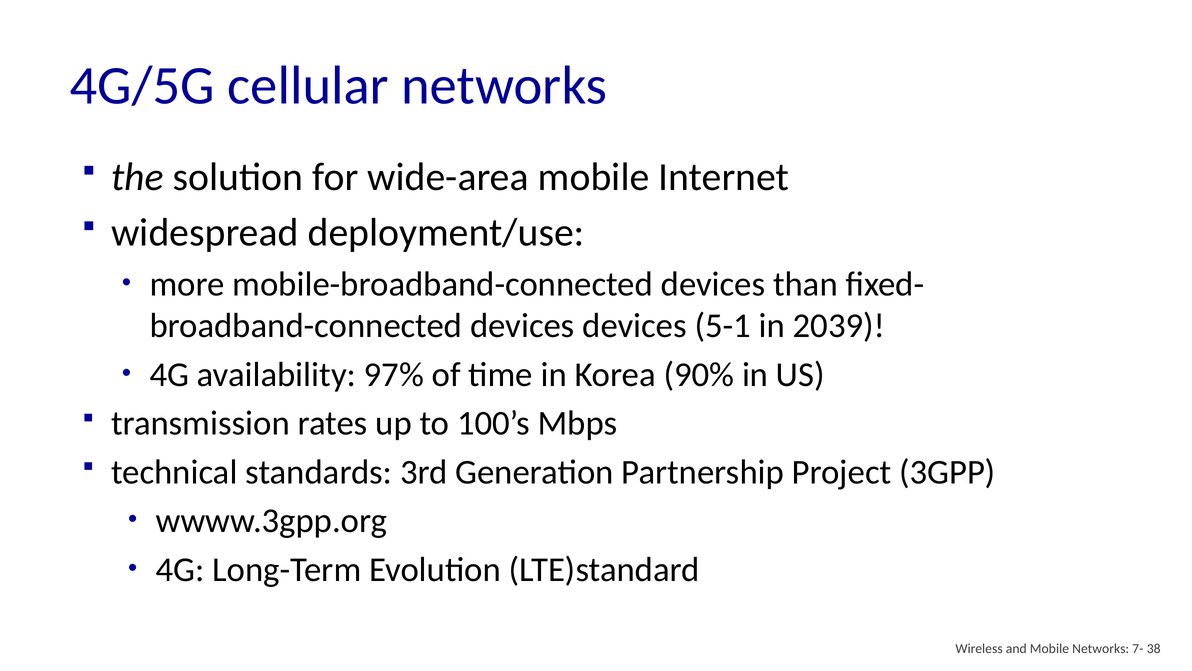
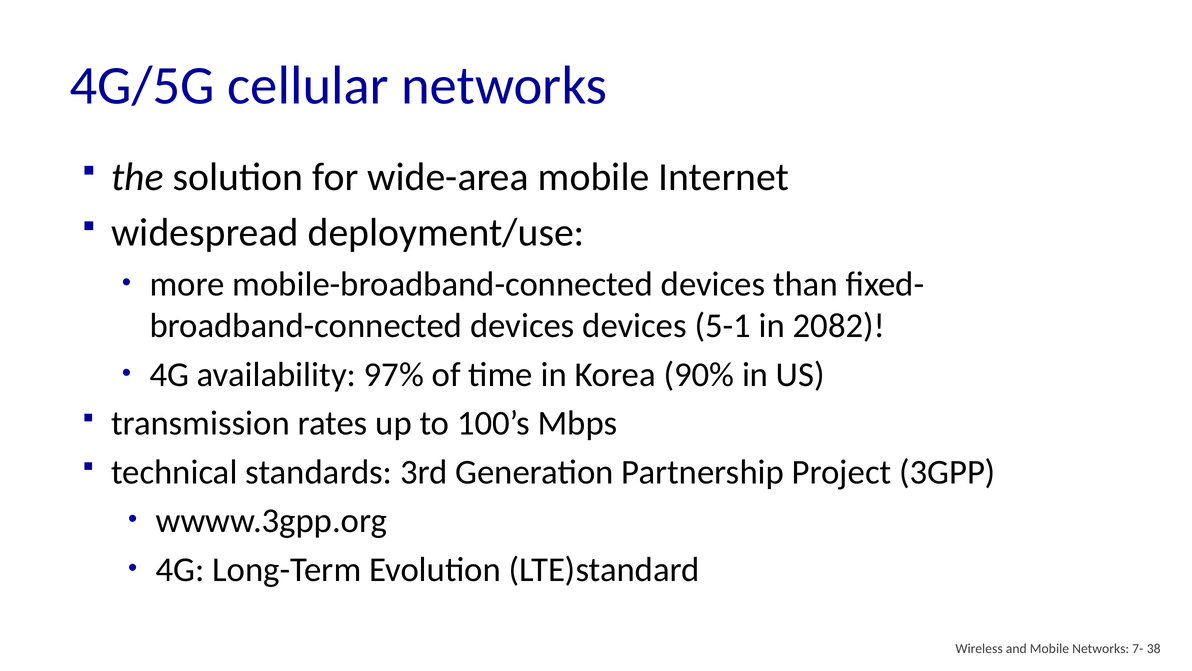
2039: 2039 -> 2082
